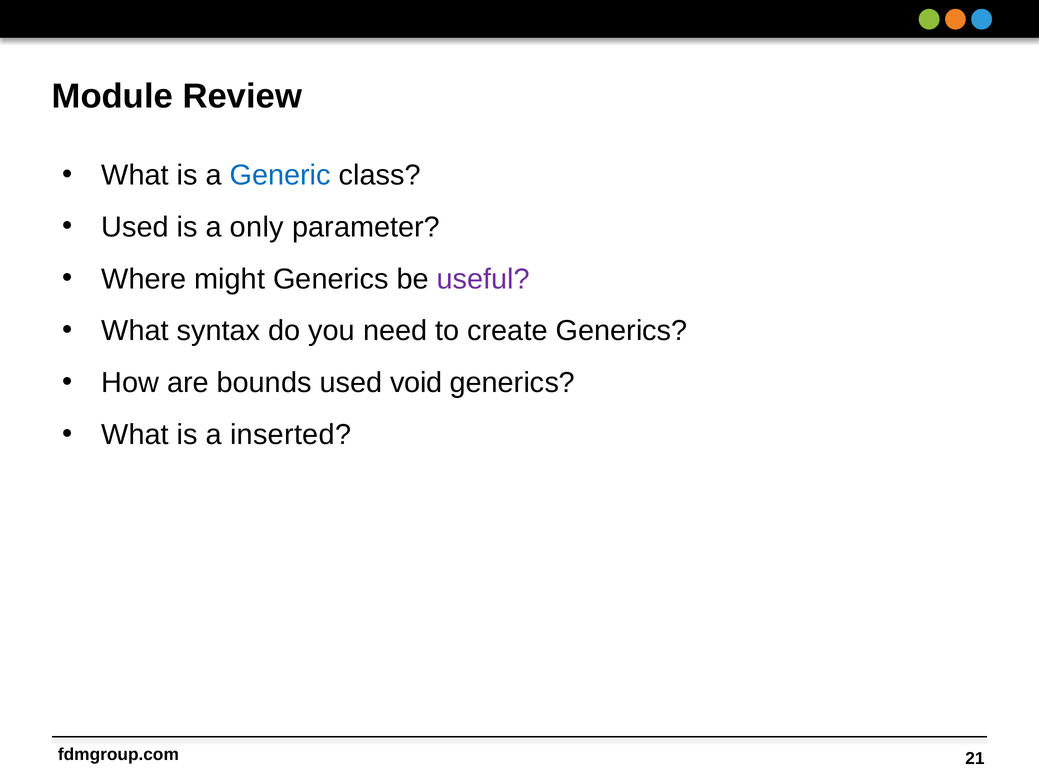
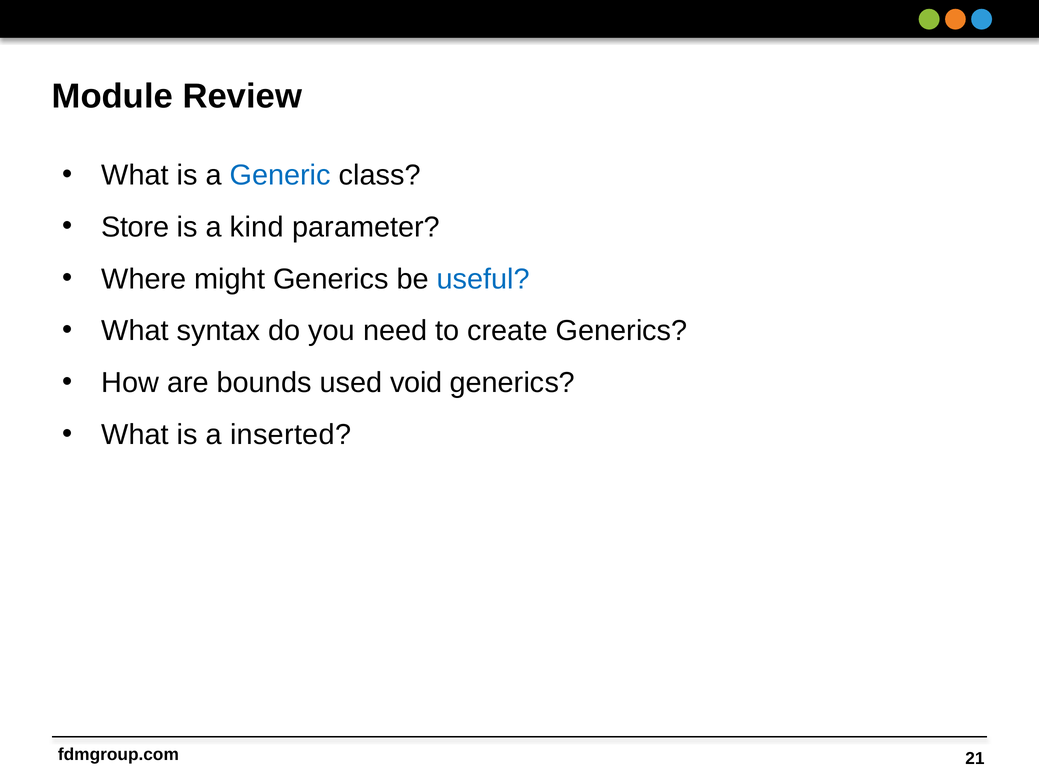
Used at (135, 227): Used -> Store
only: only -> kind
useful colour: purple -> blue
